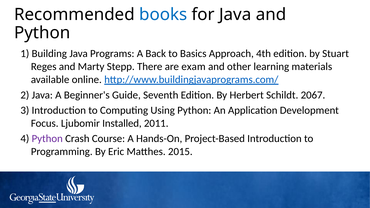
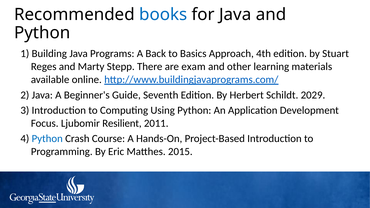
2067: 2067 -> 2029
Installed: Installed -> Resilient
Python at (47, 139) colour: purple -> blue
